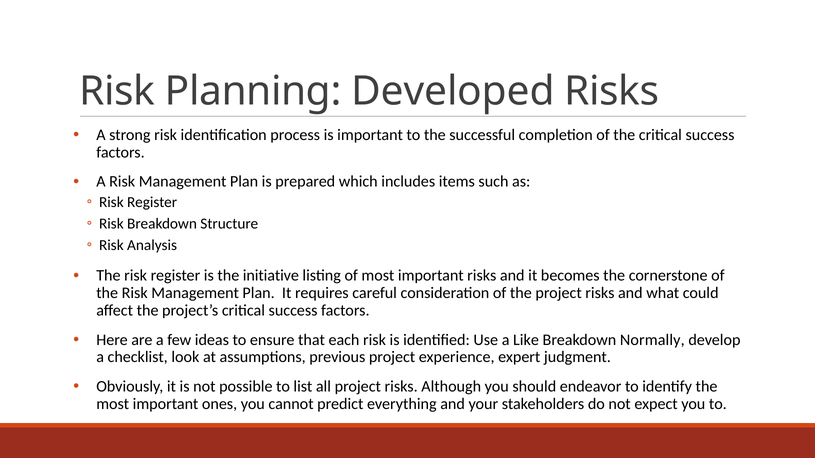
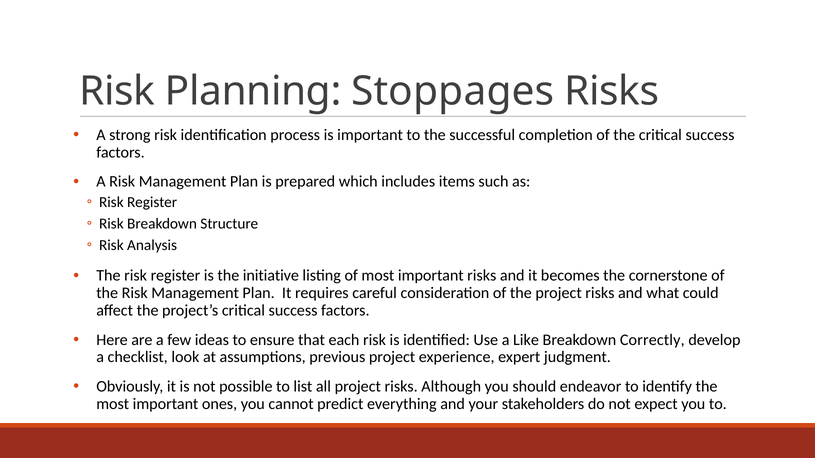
Developed: Developed -> Stoppages
Normally: Normally -> Correctly
